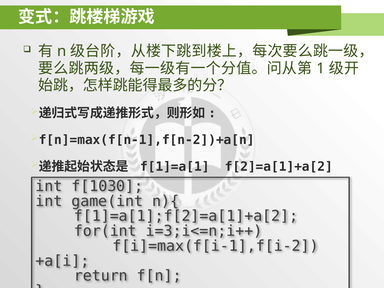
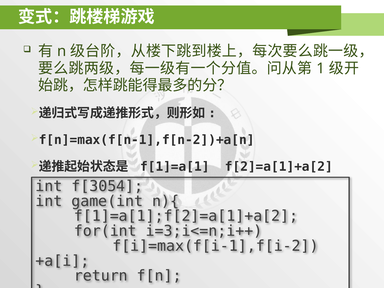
f[1030: f[1030 -> f[3054
